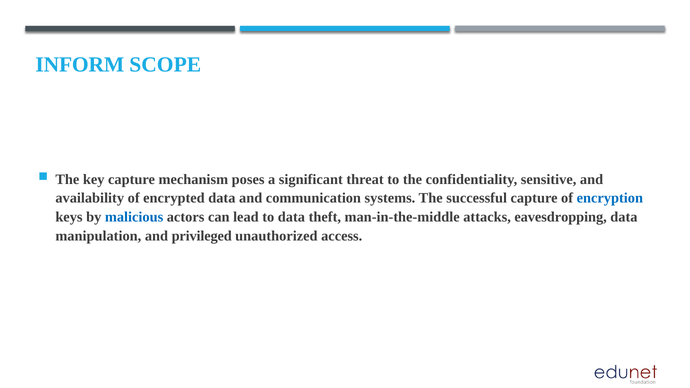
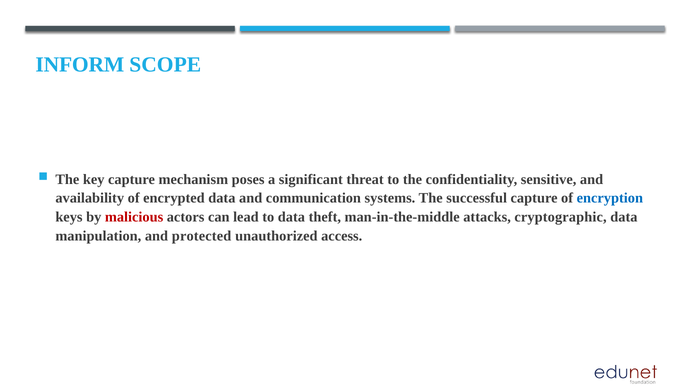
malicious colour: blue -> red
eavesdropping: eavesdropping -> cryptographic
privileged: privileged -> protected
